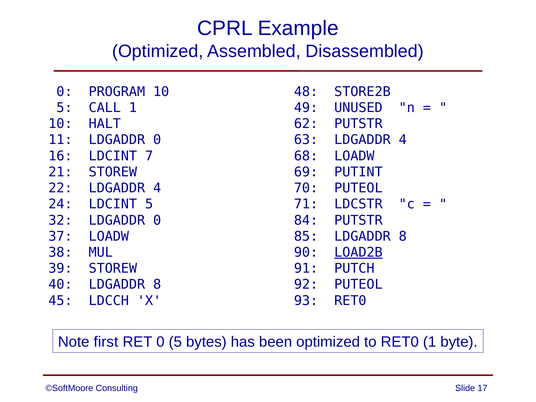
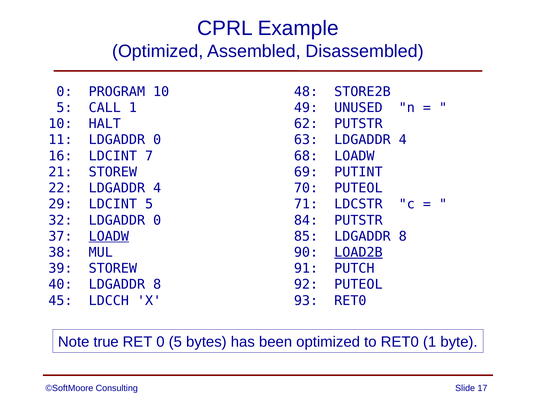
24: 24 -> 29
LOADW at (109, 236) underline: none -> present
first: first -> true
